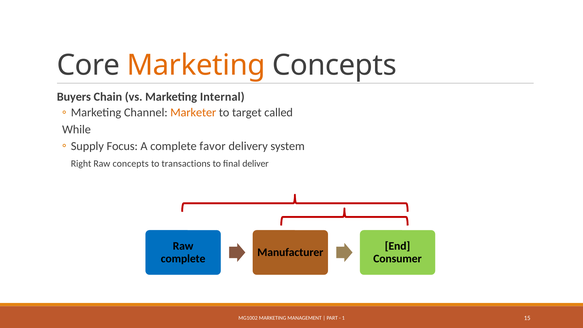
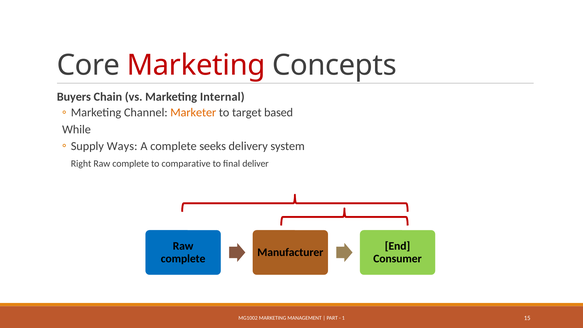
Marketing at (196, 65) colour: orange -> red
called: called -> based
Focus: Focus -> Ways
favor: favor -> seeks
concepts at (131, 164): concepts -> complete
transactions: transactions -> comparative
